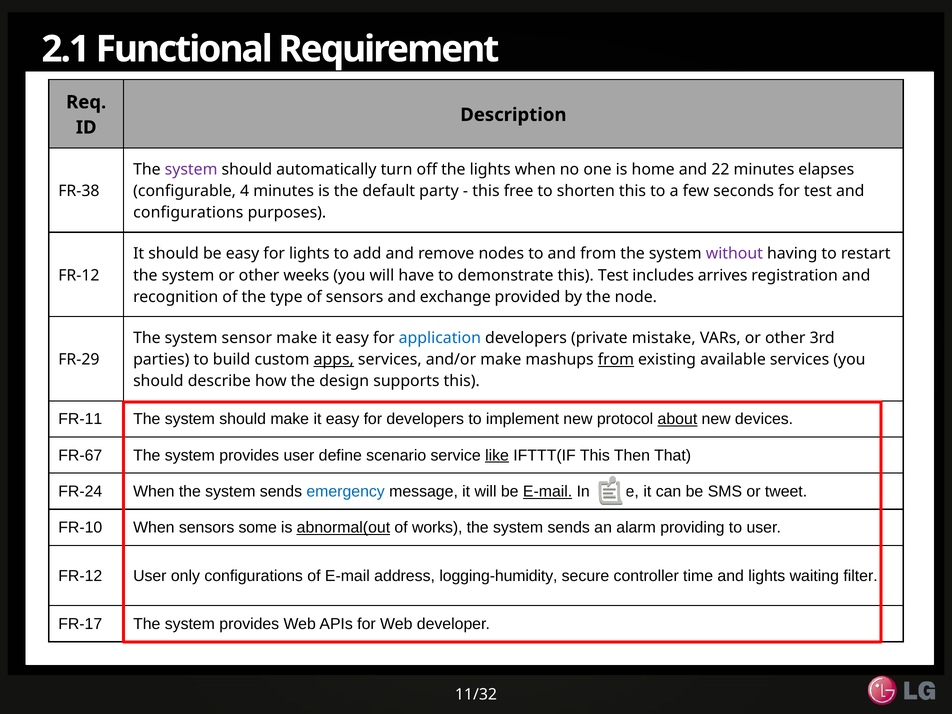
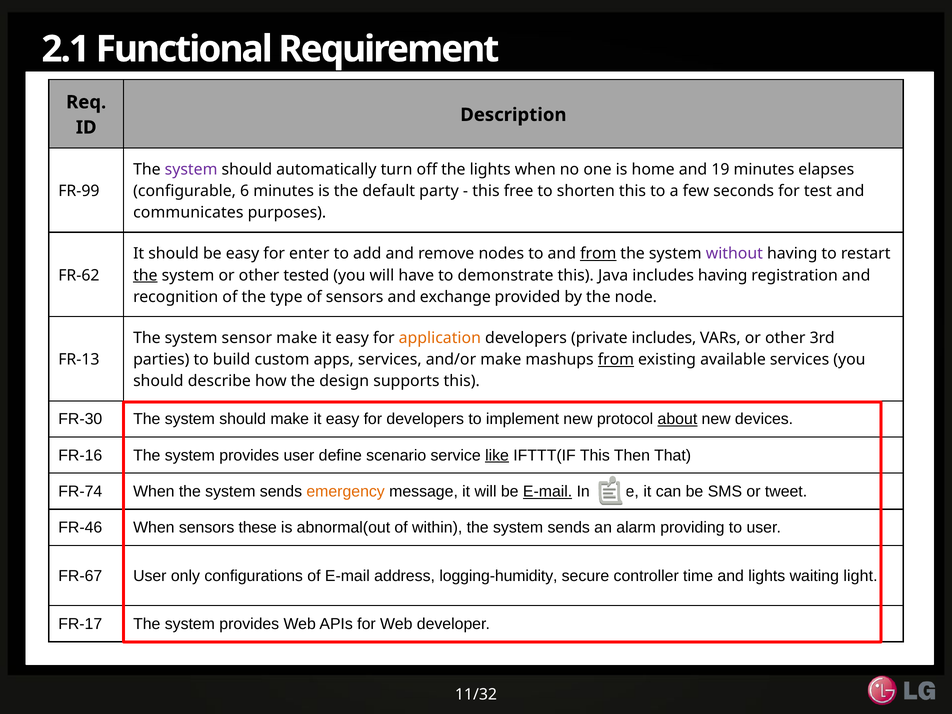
22: 22 -> 19
FR-38: FR-38 -> FR-99
4: 4 -> 6
configurations at (188, 213): configurations -> communicates
for lights: lights -> enter
from at (598, 254) underline: none -> present
FR-12 at (79, 275): FR-12 -> FR-62
the at (145, 275) underline: none -> present
weeks: weeks -> tested
this Test: Test -> Java
includes arrives: arrives -> having
application colour: blue -> orange
private mistake: mistake -> includes
FR-29: FR-29 -> FR-13
apps underline: present -> none
FR-11: FR-11 -> FR-30
FR-67: FR-67 -> FR-16
FR-24: FR-24 -> FR-74
emergency colour: blue -> orange
FR-10: FR-10 -> FR-46
some: some -> these
abnormal(out underline: present -> none
works: works -> within
FR-12 at (80, 576): FR-12 -> FR-67
filter: filter -> light
